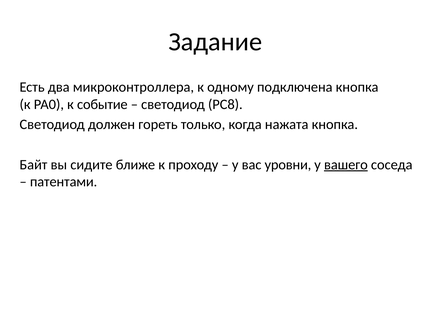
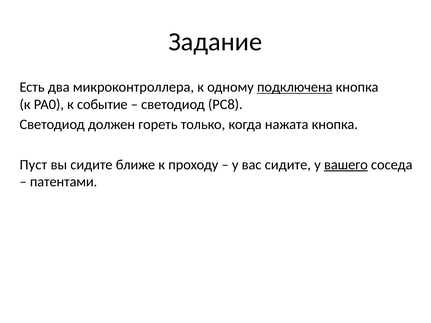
подключена underline: none -> present
Байт: Байт -> Пуст
вас уровни: уровни -> сидите
